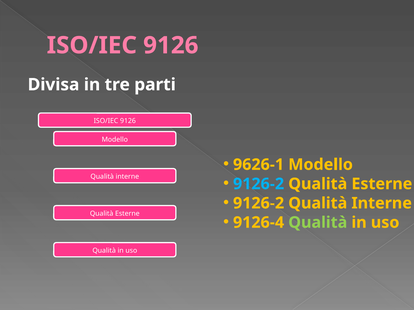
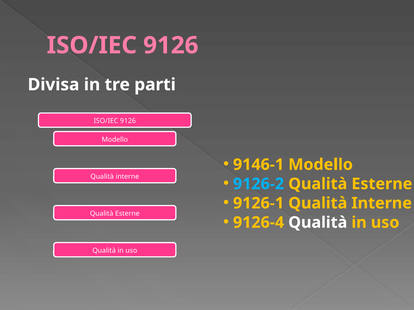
9626-1: 9626-1 -> 9146-1
9126-2 at (259, 203): 9126-2 -> 9126-1
Qualità at (318, 223) colour: light green -> white
